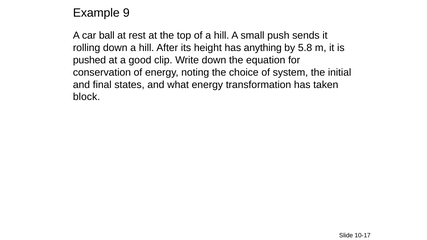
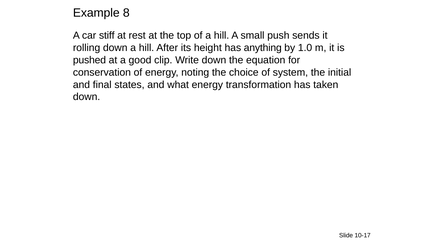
9: 9 -> 8
ball: ball -> stiff
5.8: 5.8 -> 1.0
block at (87, 97): block -> down
